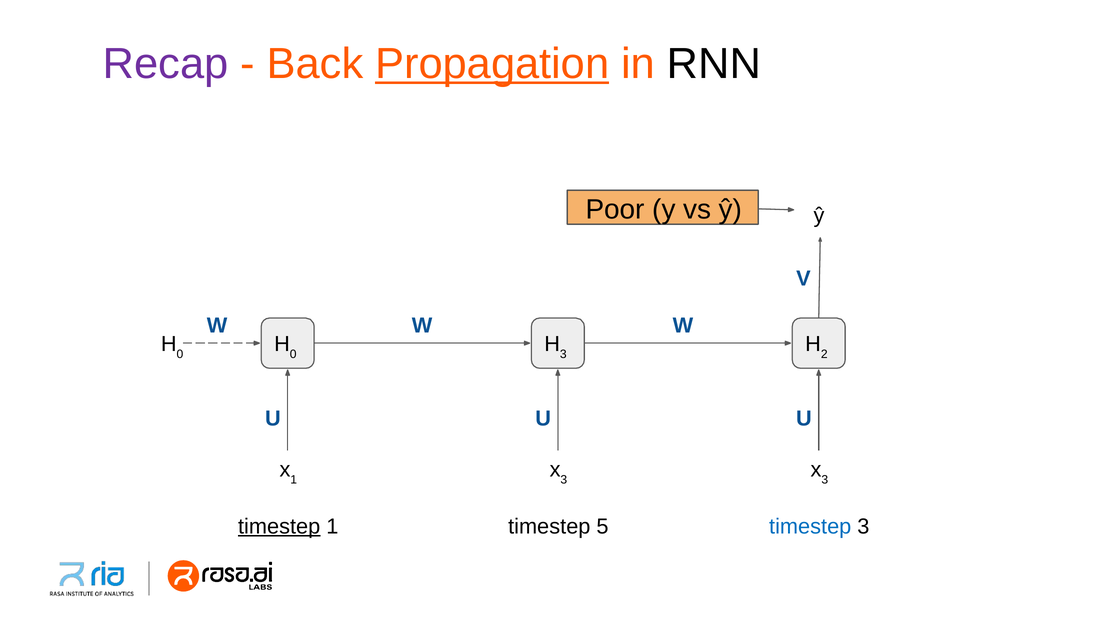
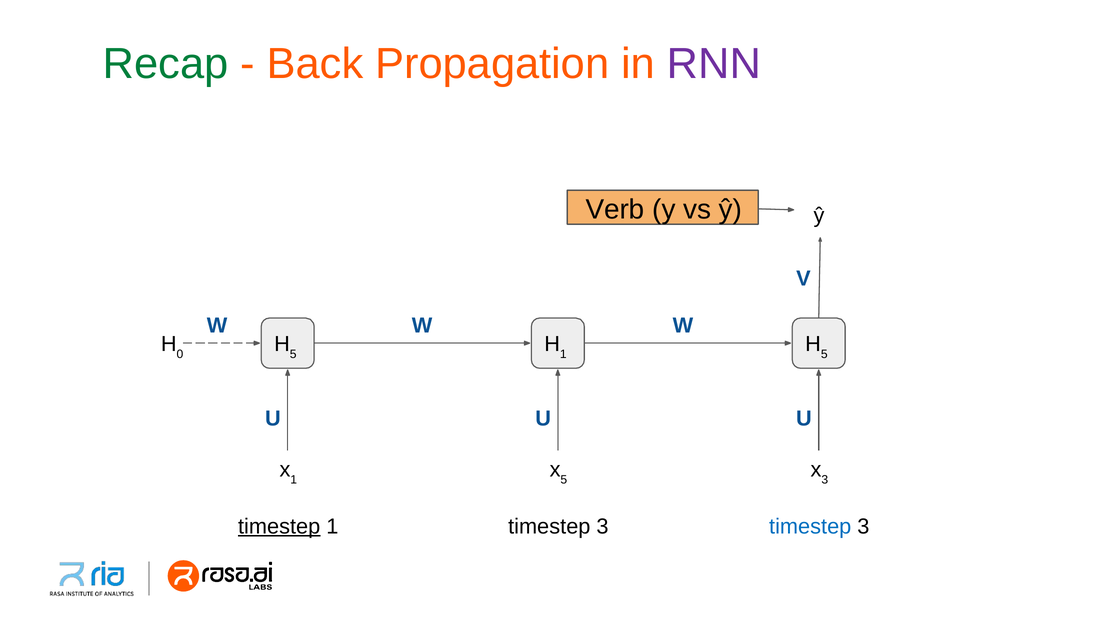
Recap colour: purple -> green
Propagation underline: present -> none
RNN colour: black -> purple
Poor: Poor -> Verb
0 at (293, 354): 0 -> 5
3 at (563, 354): 3 -> 1
2 at (824, 354): 2 -> 5
3 at (564, 480): 3 -> 5
5 at (602, 526): 5 -> 3
